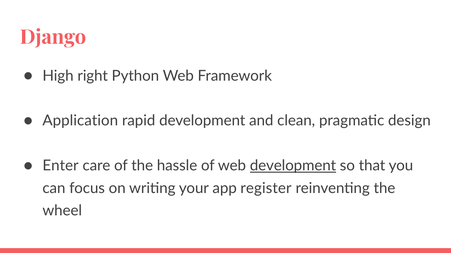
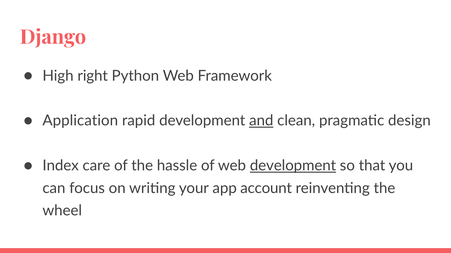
and underline: none -> present
Enter: Enter -> Index
register: register -> account
